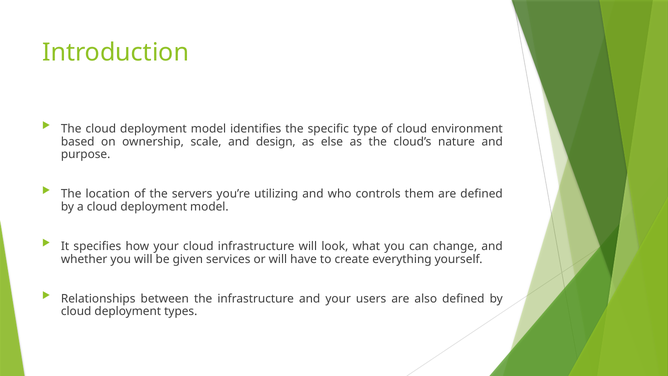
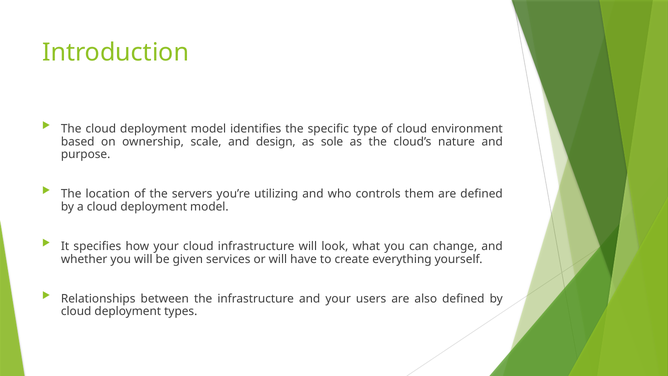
else: else -> sole
